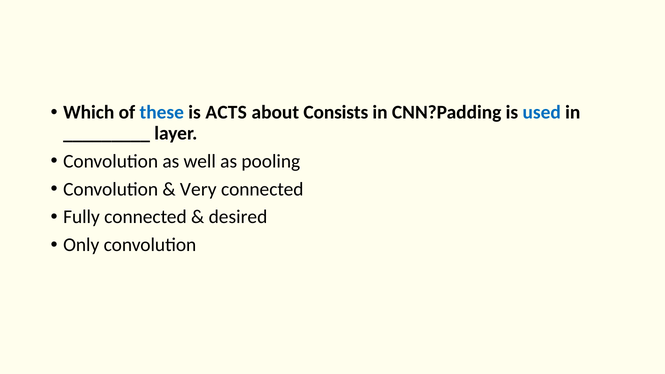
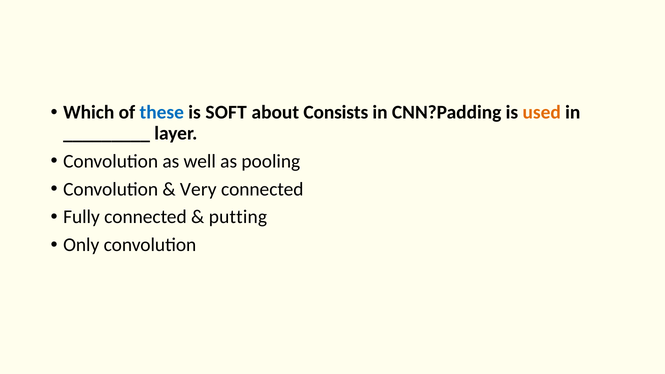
ACTS: ACTS -> SOFT
used colour: blue -> orange
desired: desired -> putting
